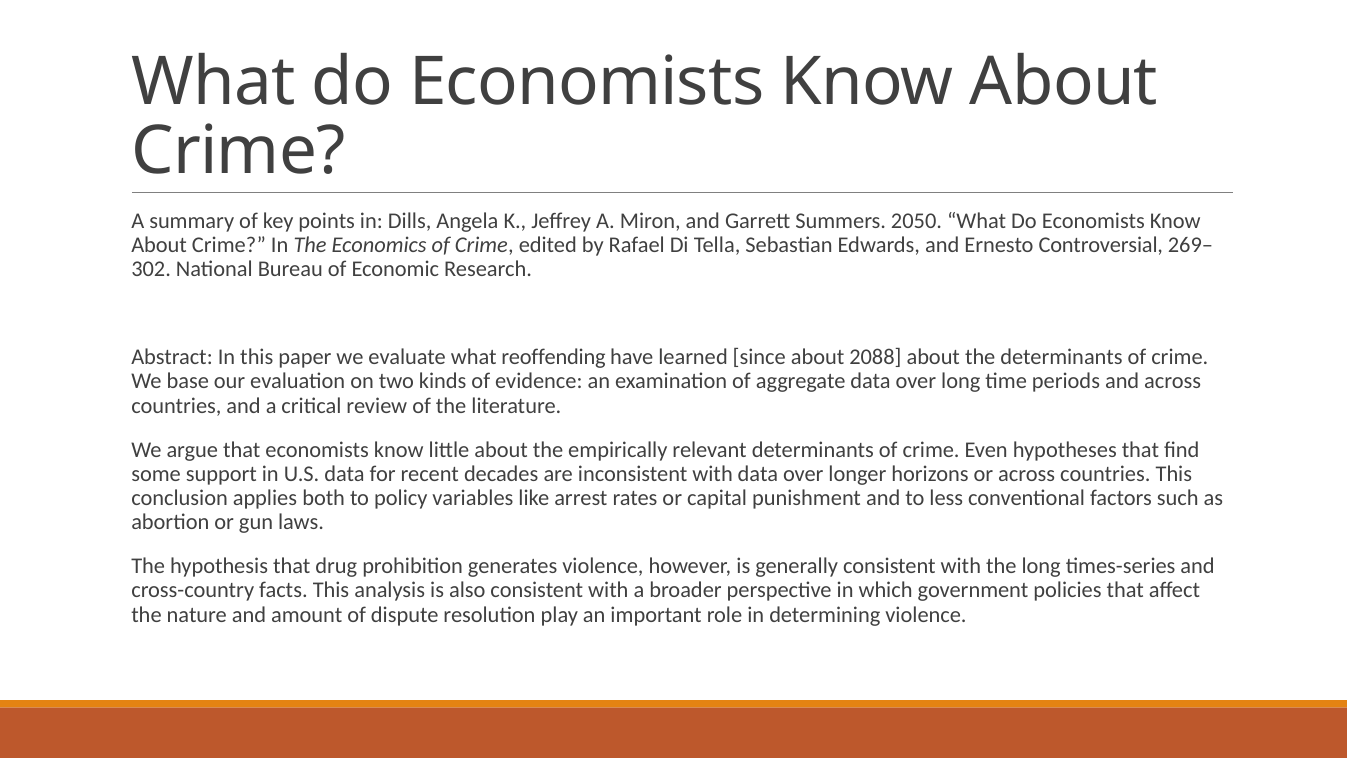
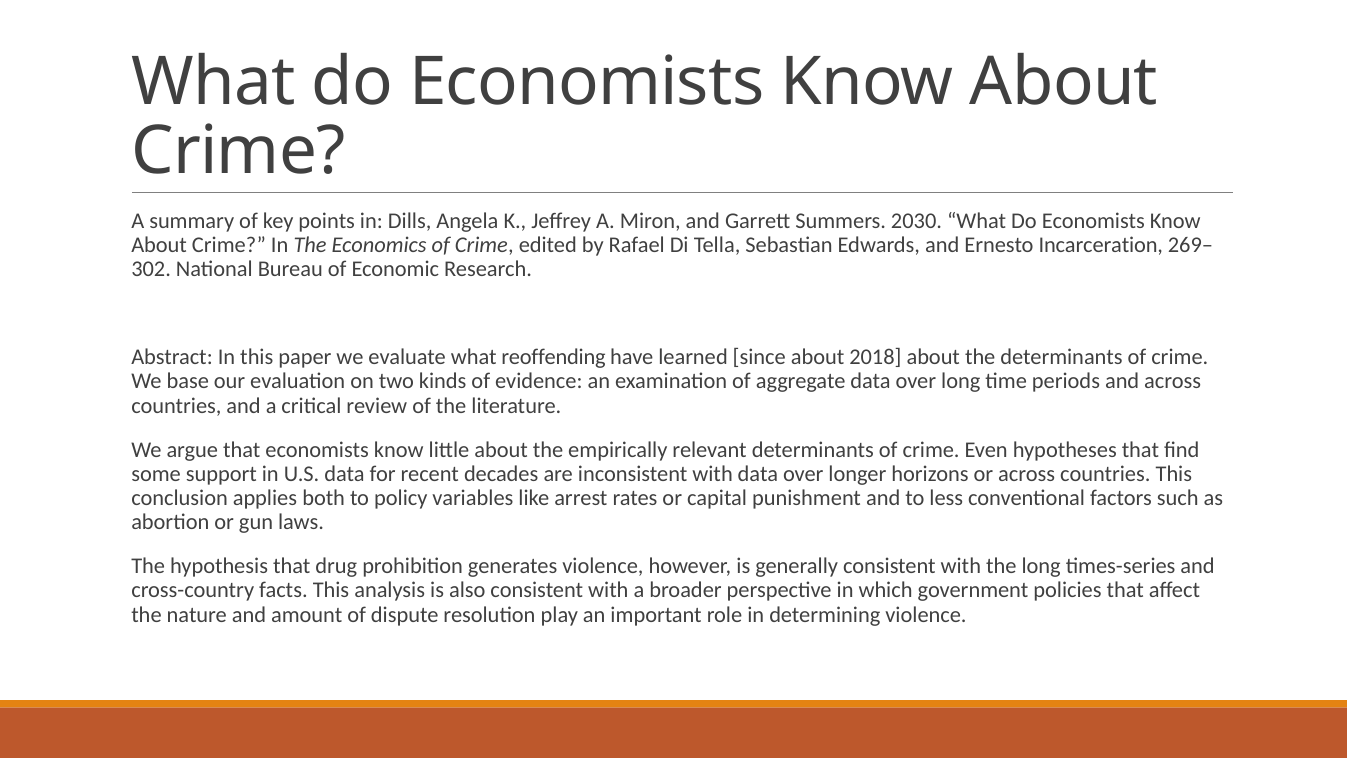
2050: 2050 -> 2030
Controversial: Controversial -> Incarceration
2088: 2088 -> 2018
